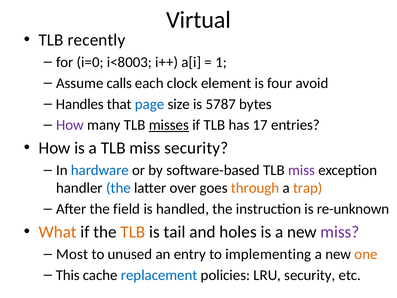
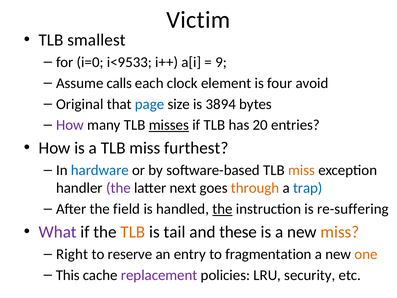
Virtual: Virtual -> Victim
recently: recently -> smallest
i<8003: i<8003 -> i<9533
1: 1 -> 9
Handles: Handles -> Original
5787: 5787 -> 3894
17: 17 -> 20
miss security: security -> furthest
miss at (302, 170) colour: purple -> orange
the at (118, 188) colour: blue -> purple
over: over -> next
trap colour: orange -> blue
the at (222, 209) underline: none -> present
re-unknown: re-unknown -> re-suffering
What colour: orange -> purple
holes: holes -> these
miss at (340, 232) colour: purple -> orange
Most: Most -> Right
unused: unused -> reserve
implementing: implementing -> fragmentation
replacement colour: blue -> purple
